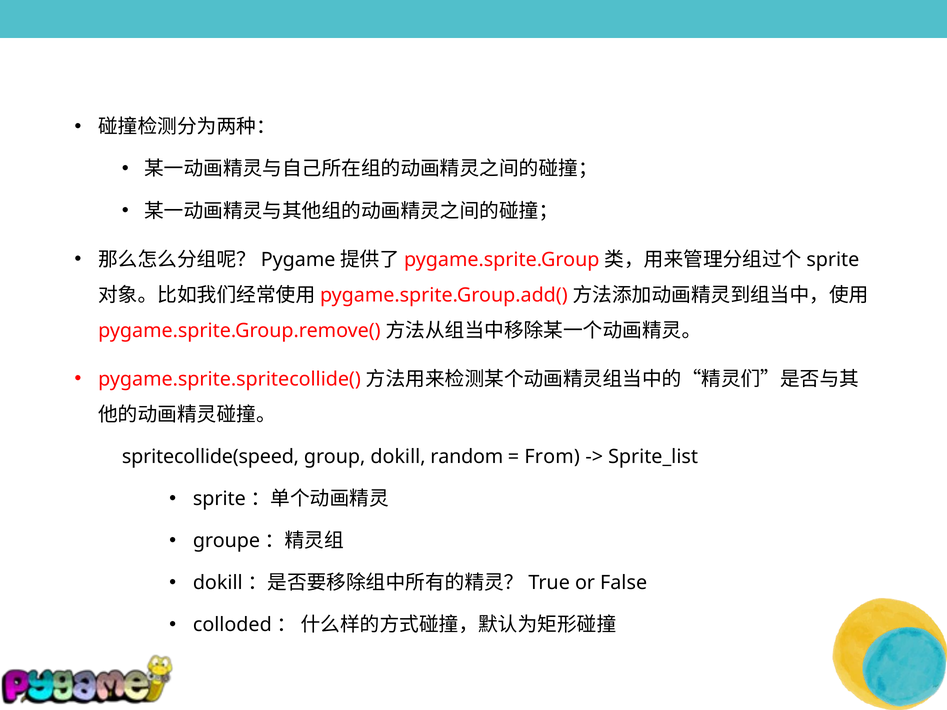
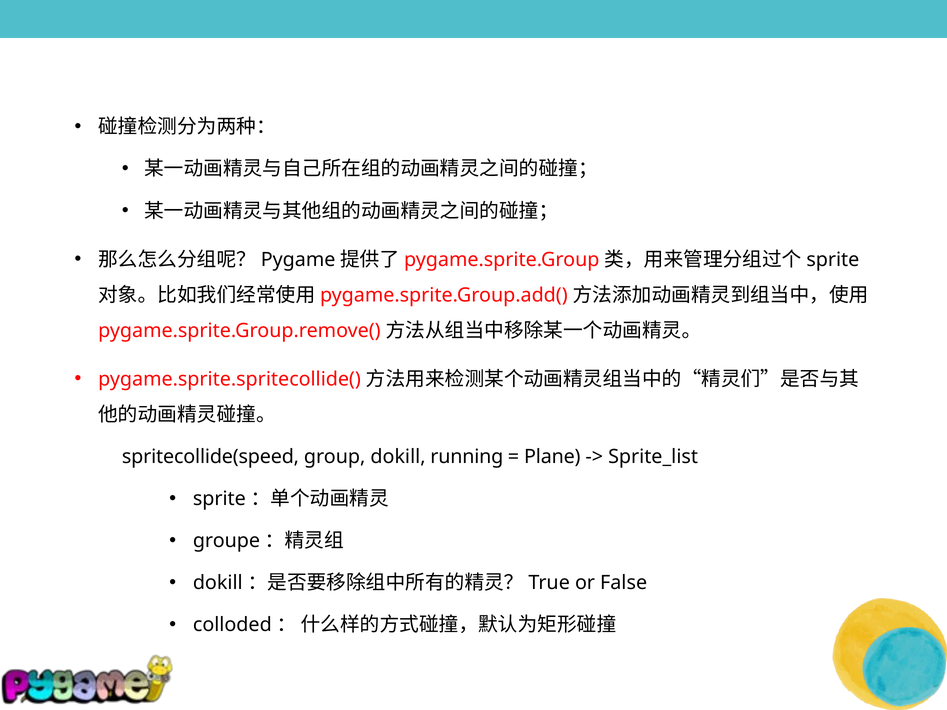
random: random -> running
From: From -> Plane
